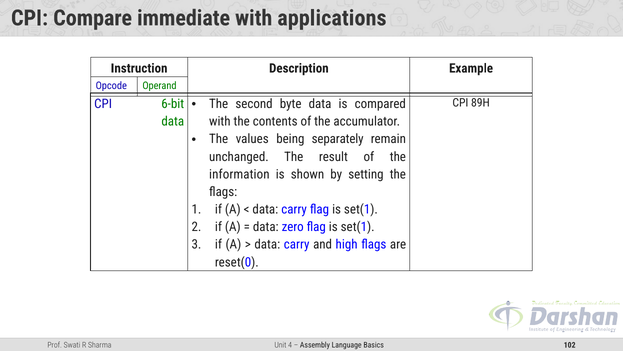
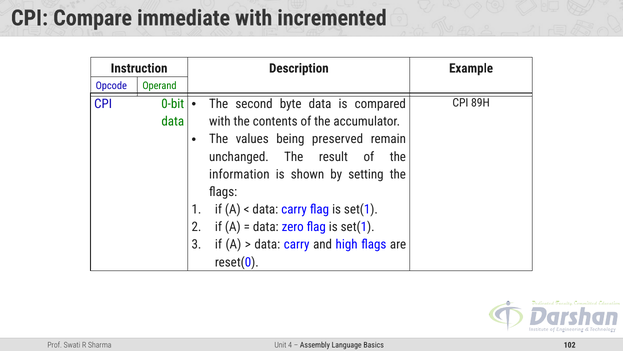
applications: applications -> incremented
6-bit: 6-bit -> 0-bit
separately: separately -> preserved
